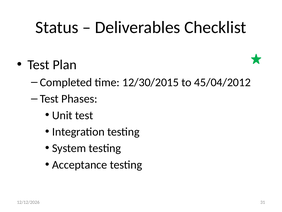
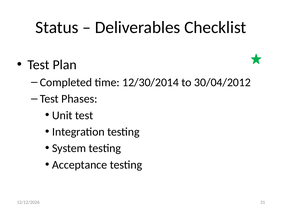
12/30/2015: 12/30/2015 -> 12/30/2014
45/04/2012: 45/04/2012 -> 30/04/2012
